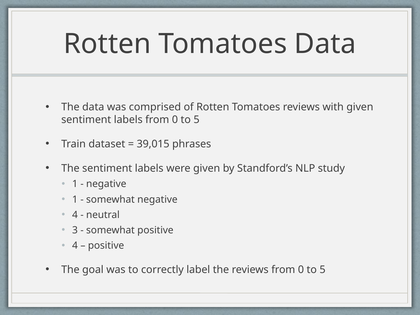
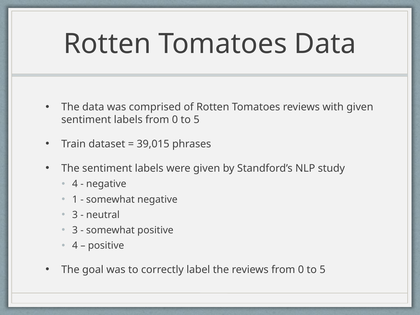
1 at (75, 184): 1 -> 4
4 at (75, 215): 4 -> 3
